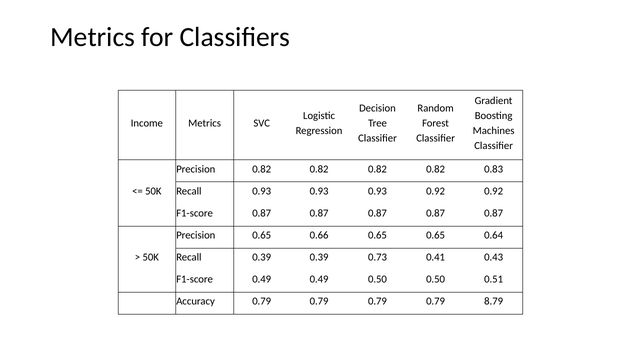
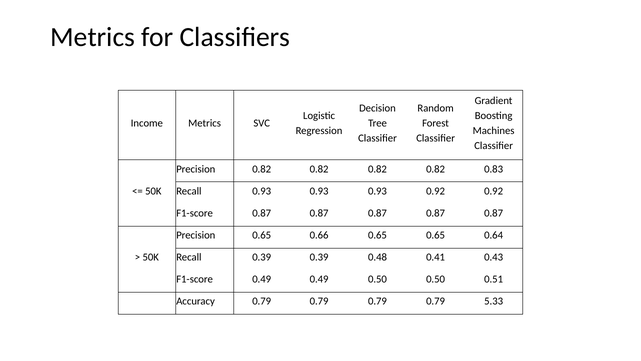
0.73: 0.73 -> 0.48
8.79: 8.79 -> 5.33
